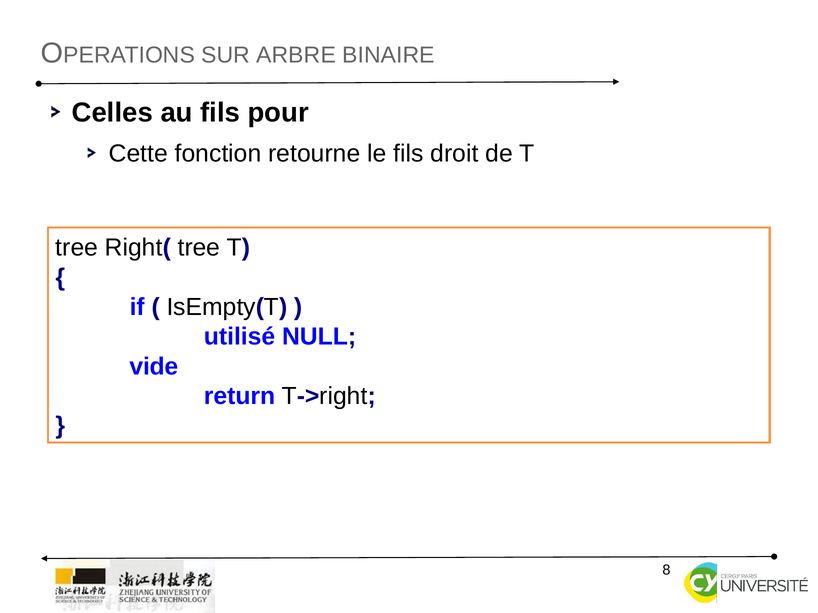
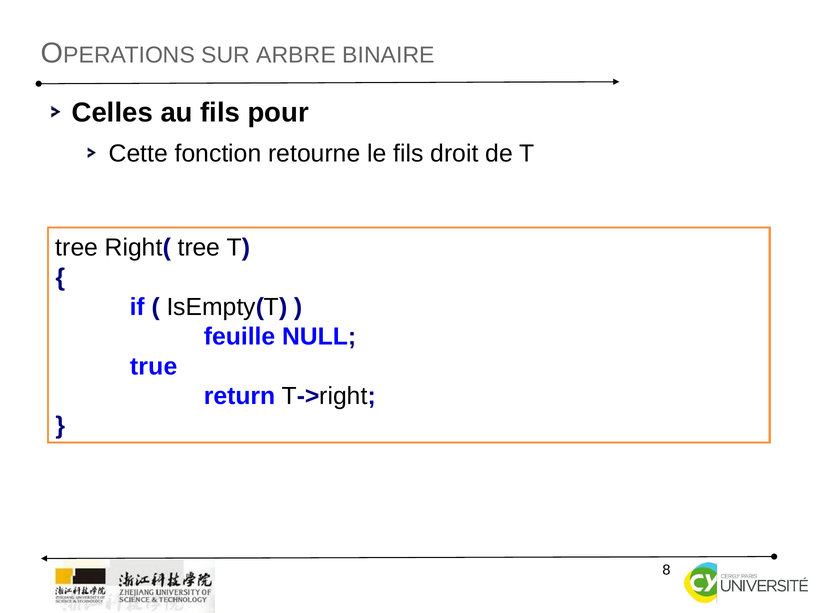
utilisé: utilisé -> feuille
vide: vide -> true
